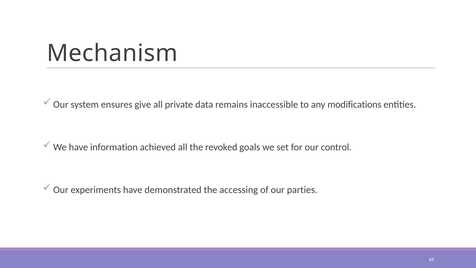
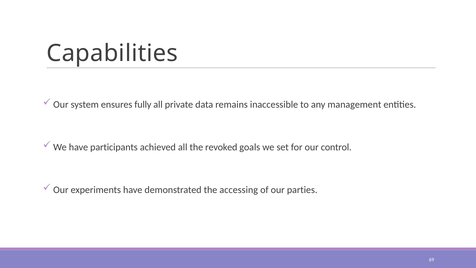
Mechanism: Mechanism -> Capabilities
give: give -> fully
modifications: modifications -> management
information: information -> participants
